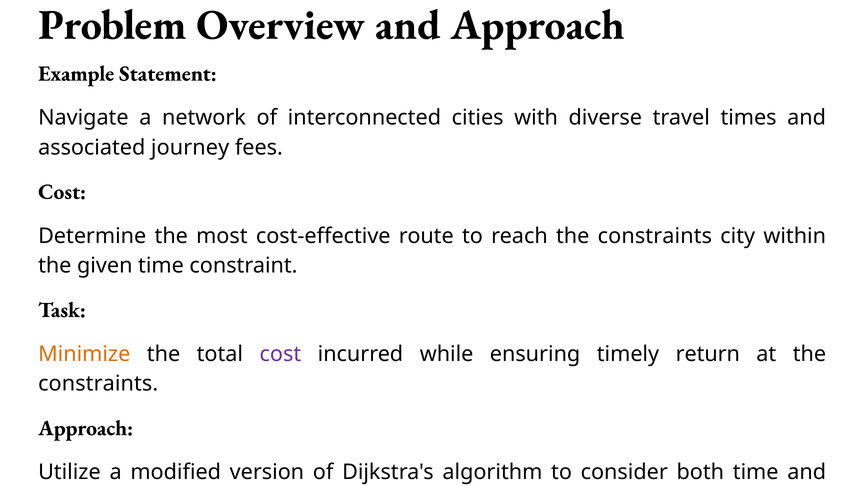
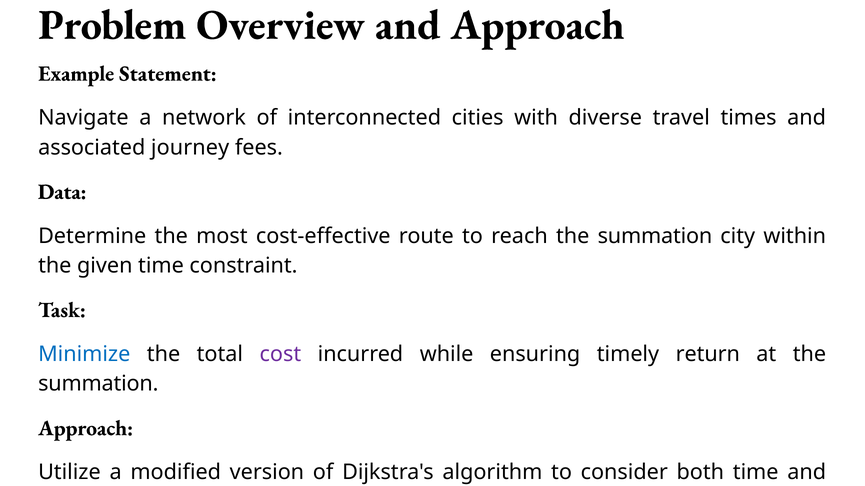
Cost at (62, 192): Cost -> Data
reach the constraints: constraints -> summation
Minimize colour: orange -> blue
constraints at (98, 384): constraints -> summation
